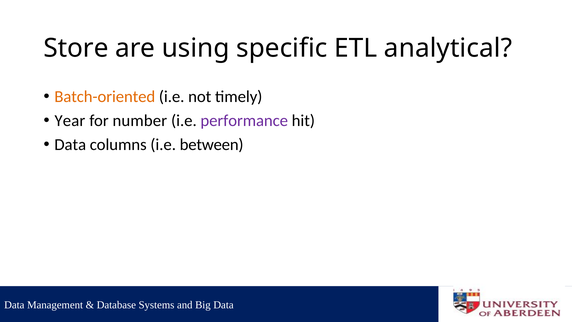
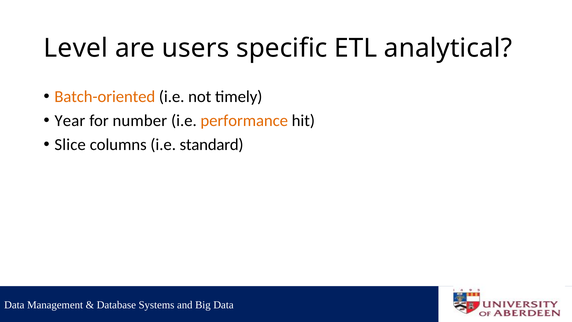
Store: Store -> Level
using: using -> users
performance colour: purple -> orange
Data at (70, 145): Data -> Slice
between: between -> standard
